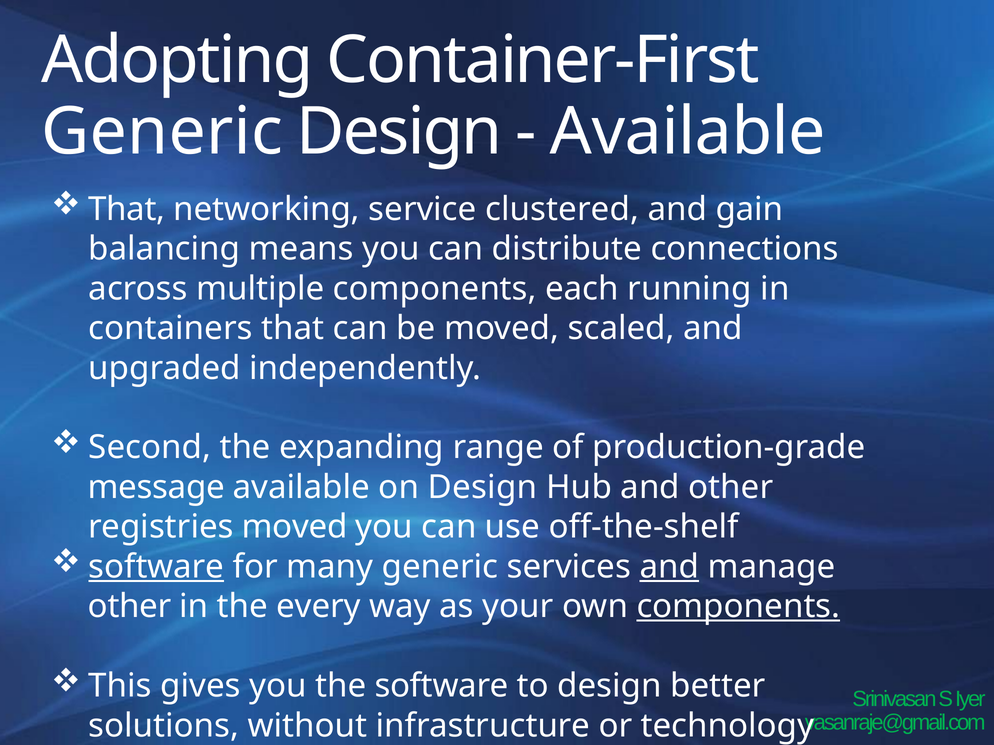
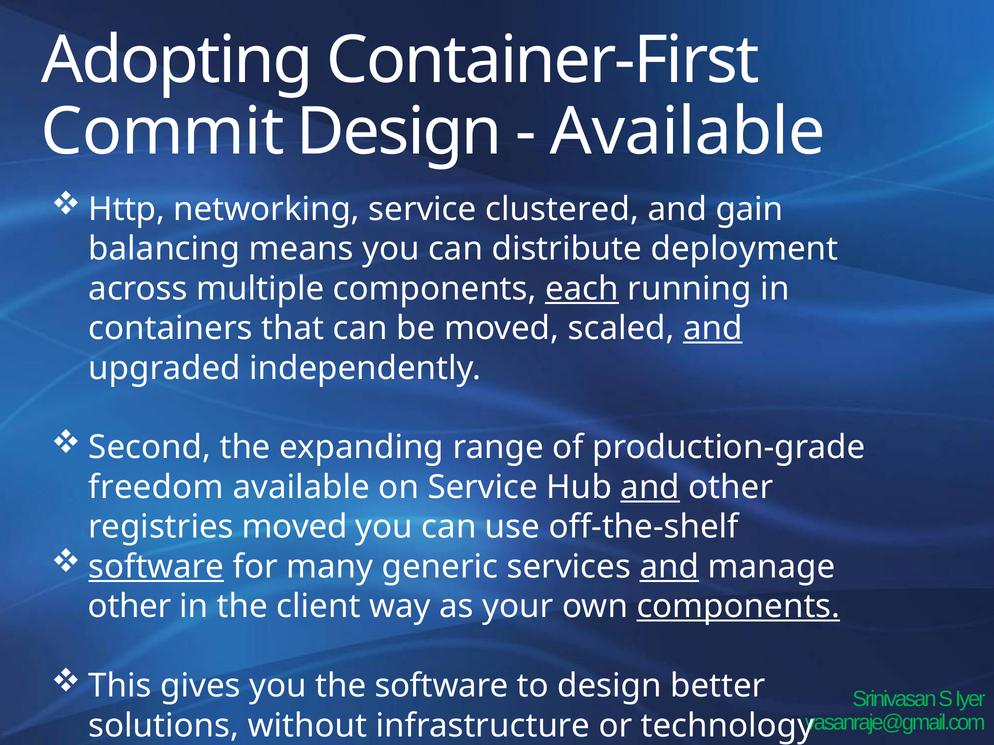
Generic at (162, 132): Generic -> Commit
That at (127, 209): That -> Http
connections: connections -> deployment
each underline: none -> present
and at (713, 329) underline: none -> present
message: message -> freedom
on Design: Design -> Service
and at (650, 488) underline: none -> present
every: every -> client
